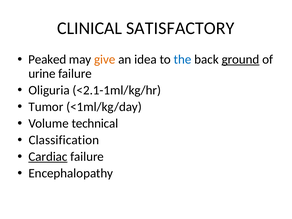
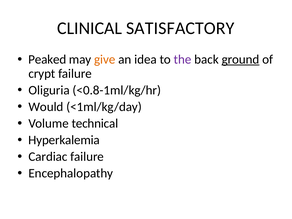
the colour: blue -> purple
urine: urine -> crypt
<2.1-1ml/kg/hr: <2.1-1ml/kg/hr -> <0.8-1ml/kg/hr
Tumor: Tumor -> Would
Classification: Classification -> Hyperkalemia
Cardiac underline: present -> none
